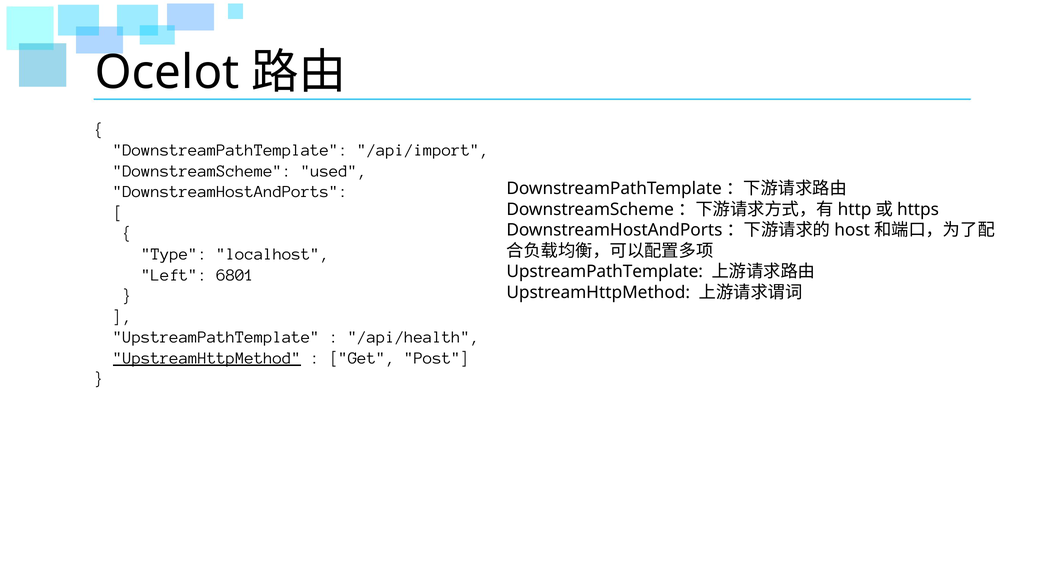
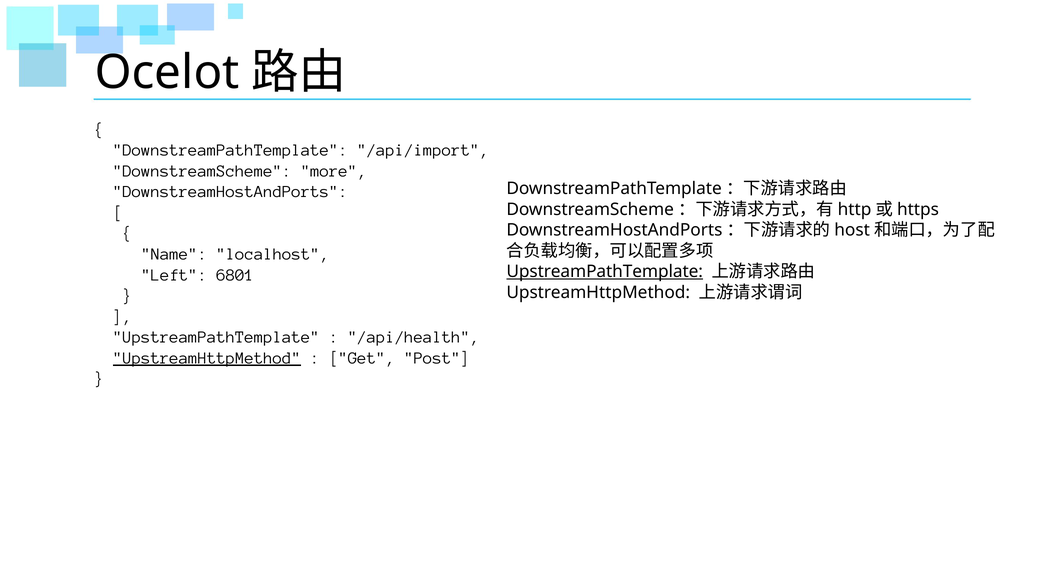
used: used -> more
Type: Type -> Name
UpstreamPathTemplate at (605, 272) underline: none -> present
